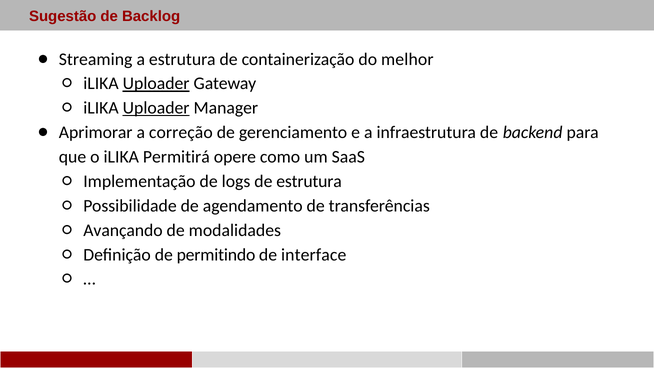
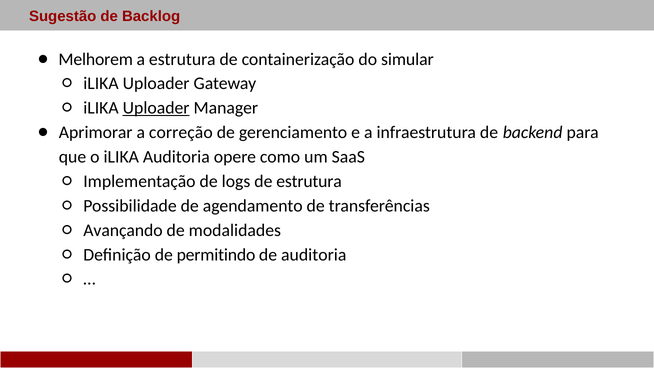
Streaming: Streaming -> Melhorem
melhor: melhor -> simular
Uploader at (156, 84) underline: present -> none
iLIKA Permitirá: Permitirá -> Auditoria
de interface: interface -> auditoria
